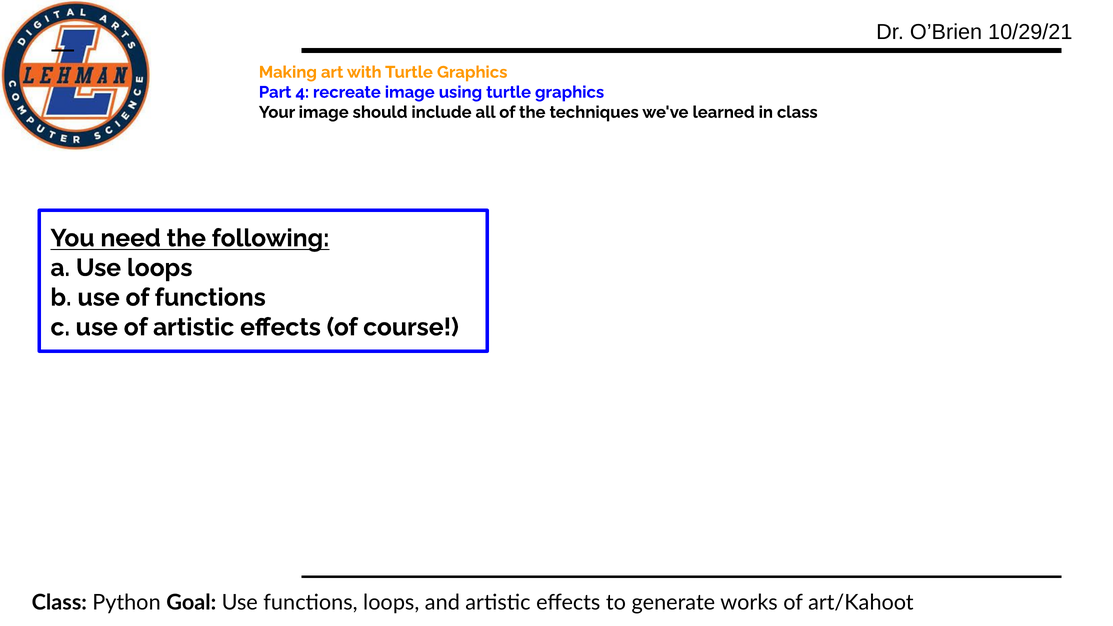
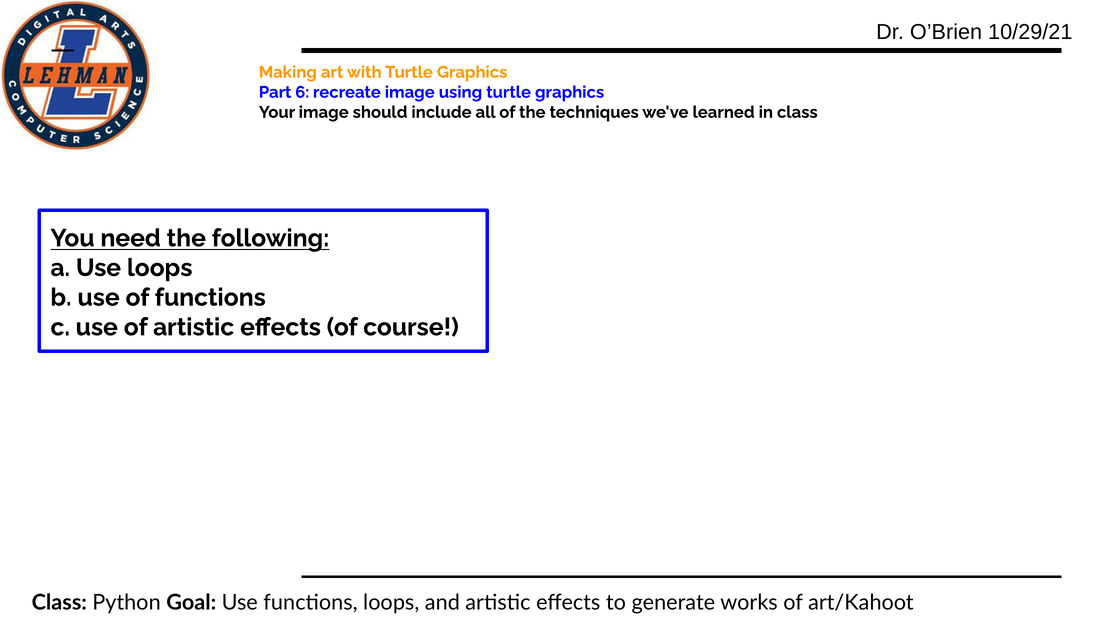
4: 4 -> 6
